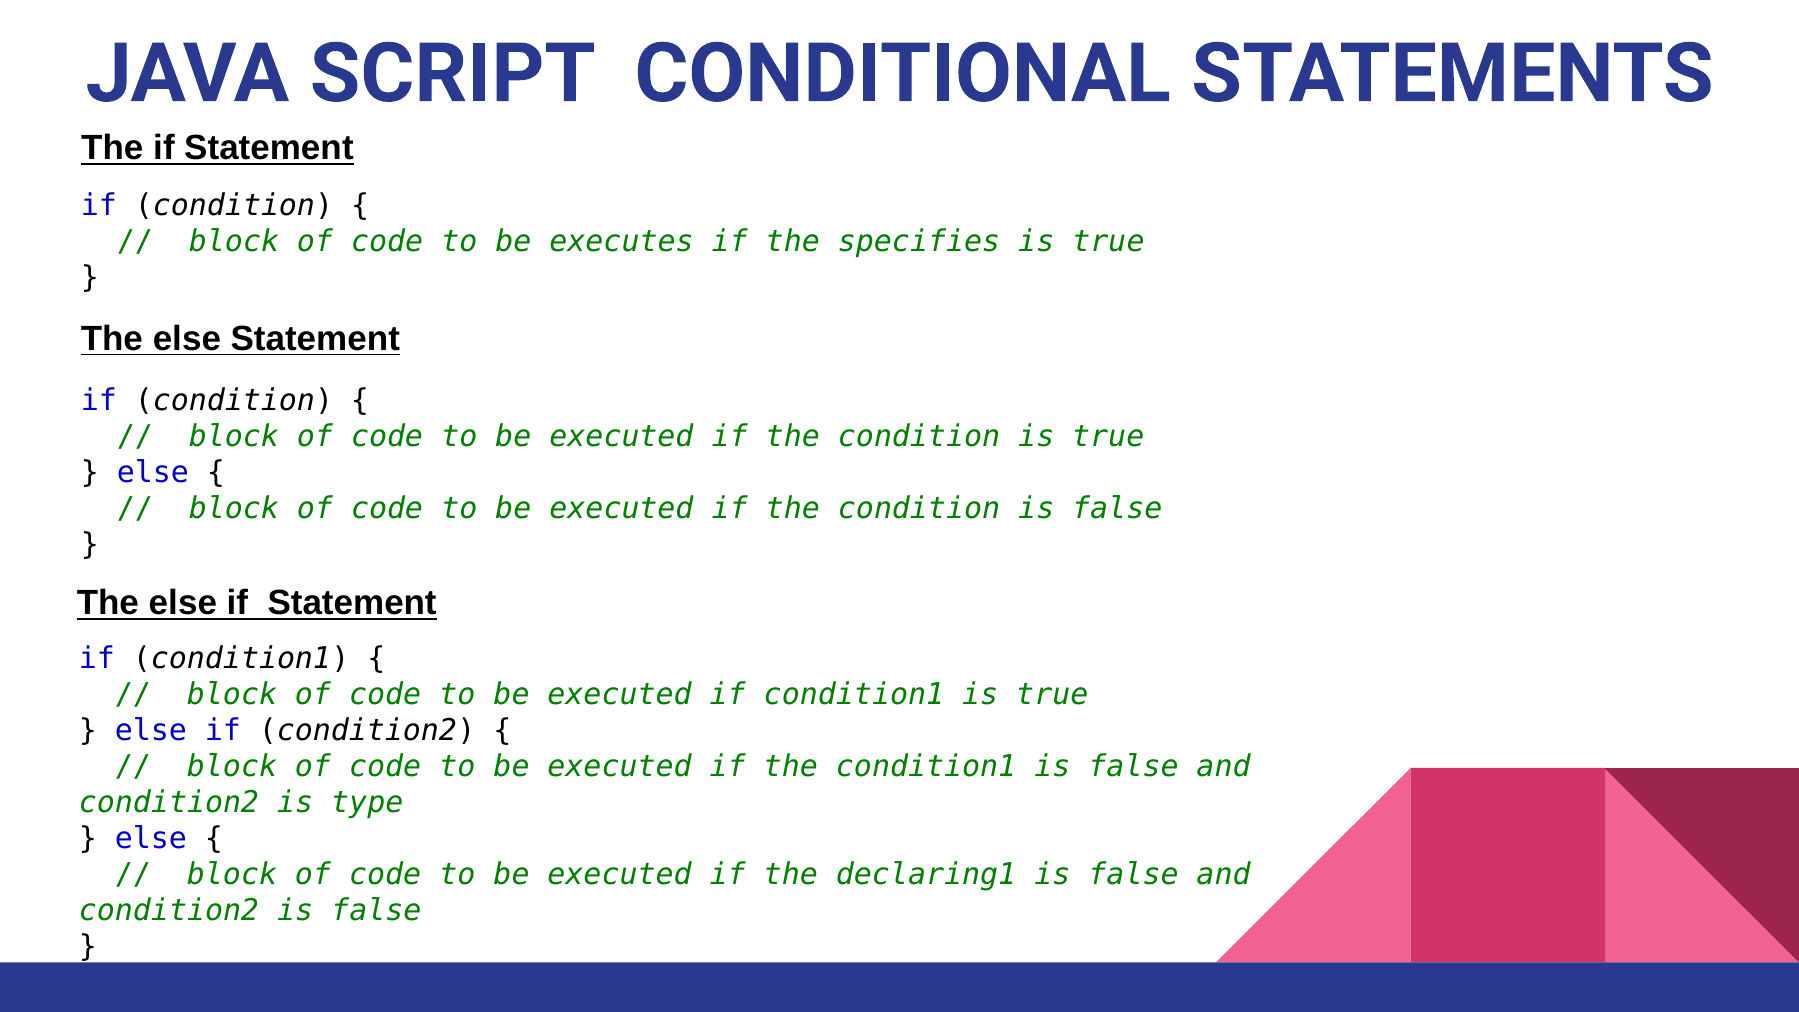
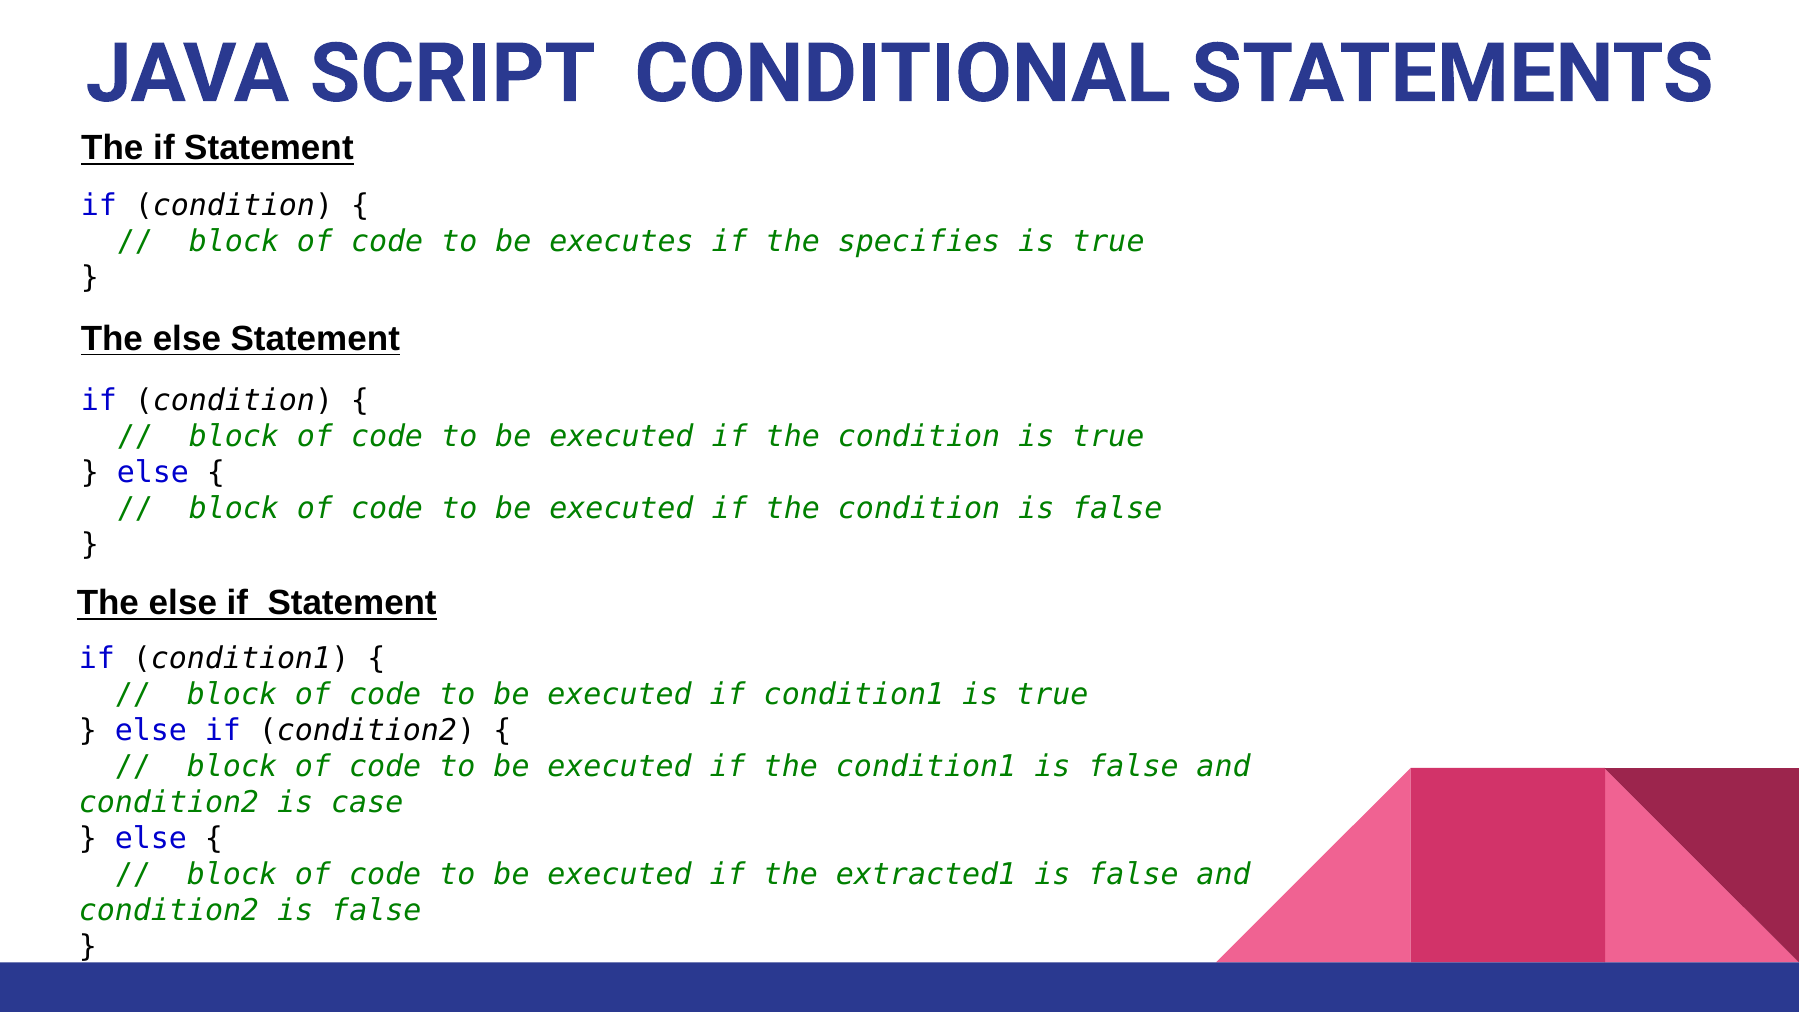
type: type -> case
declaring1: declaring1 -> extracted1
